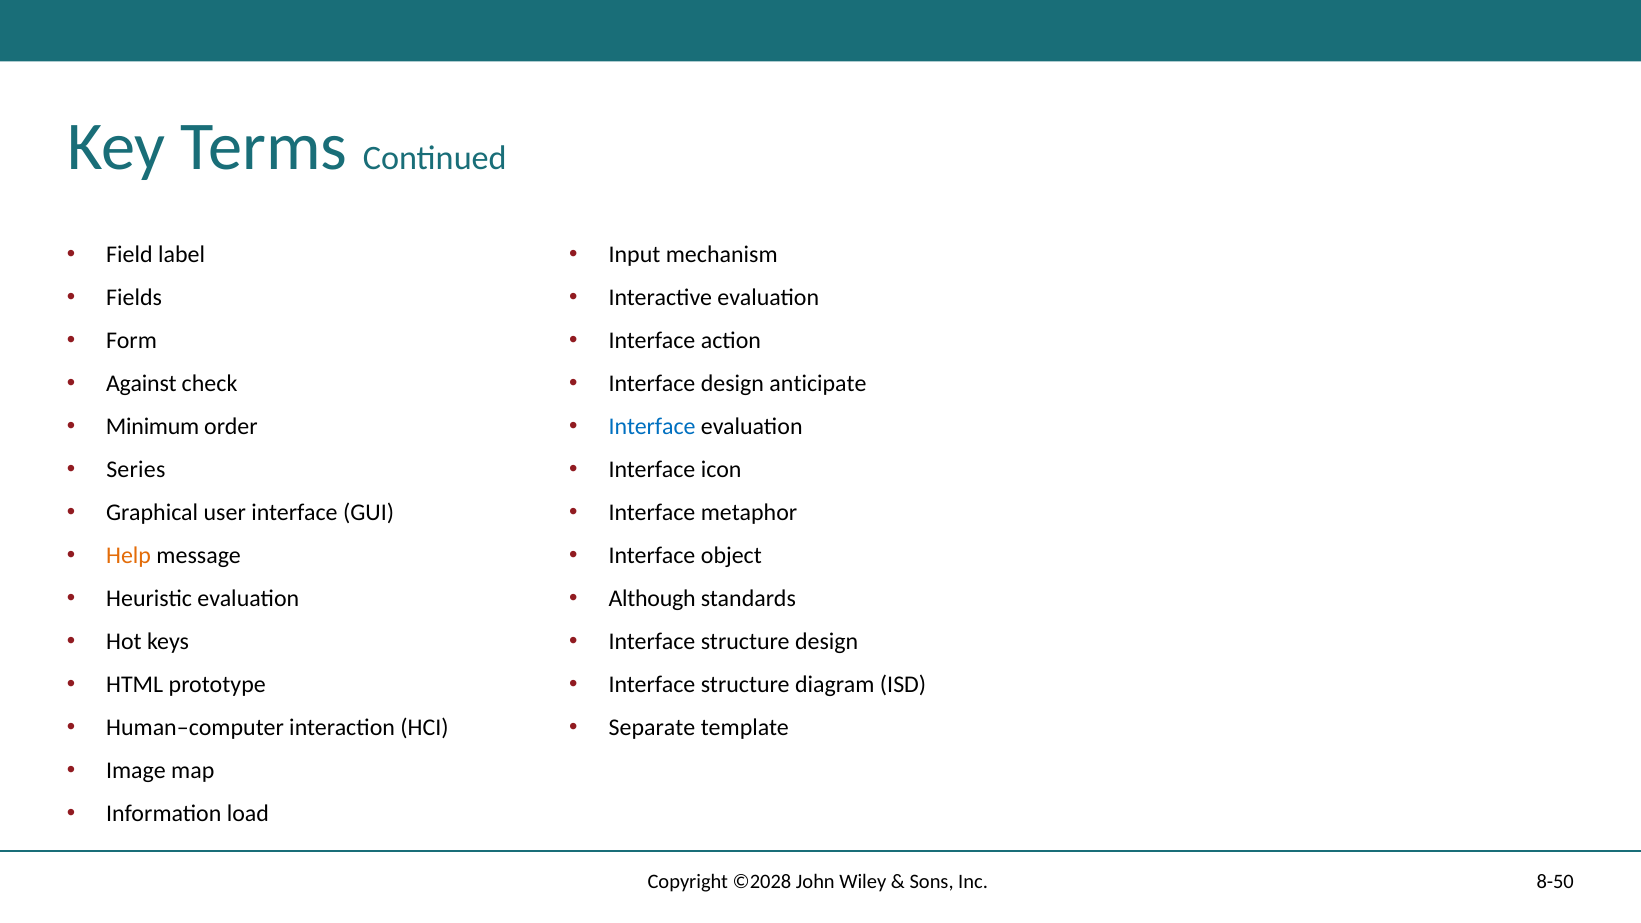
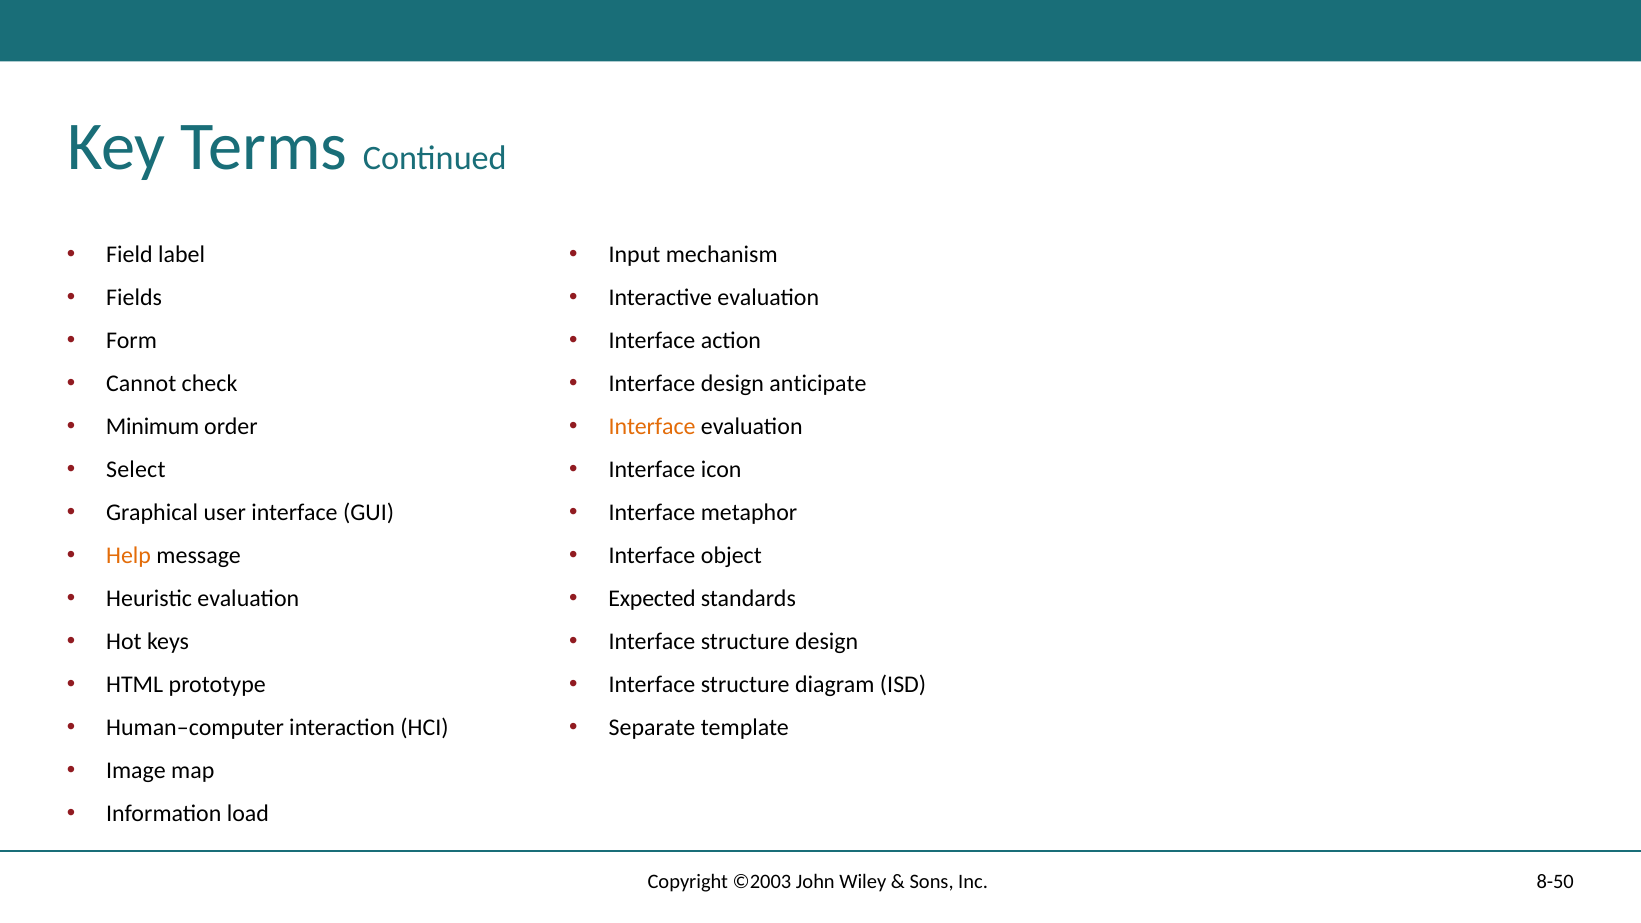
Against: Against -> Cannot
Interface at (652, 427) colour: blue -> orange
Series: Series -> Select
Although: Although -> Expected
©2028: ©2028 -> ©2003
